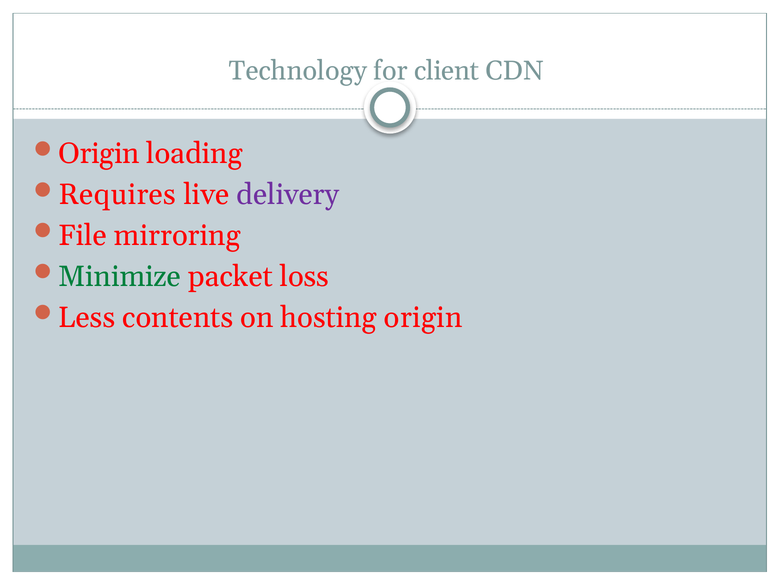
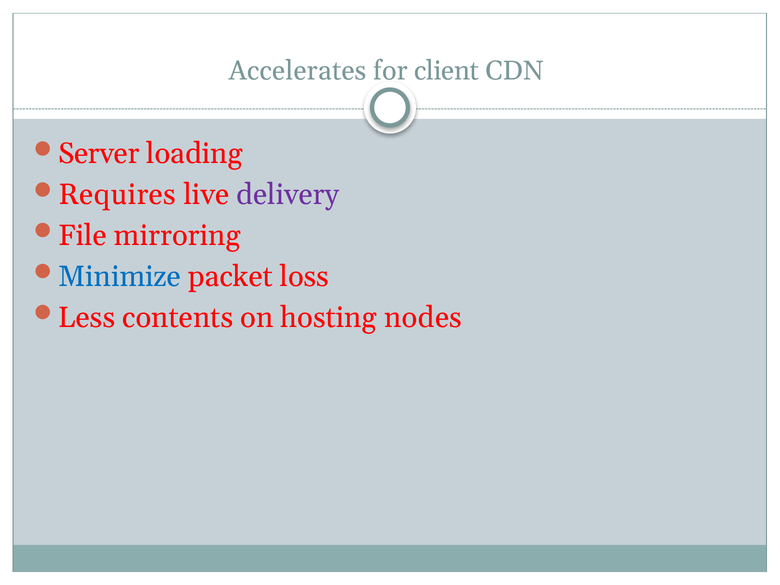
Technology: Technology -> Accelerates
Origin at (99, 154): Origin -> Server
Minimize colour: green -> blue
hosting origin: origin -> nodes
